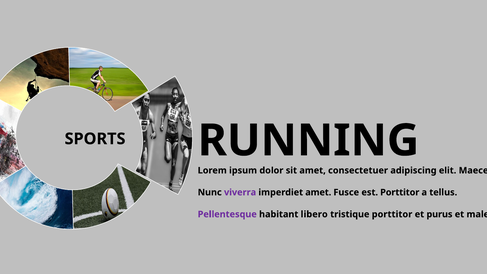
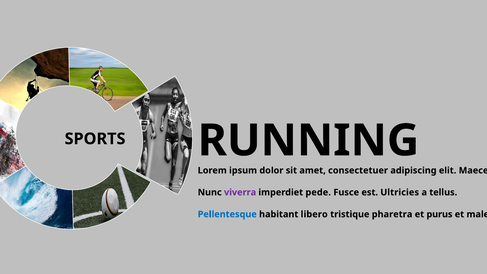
imperdiet amet: amet -> pede
est Porttitor: Porttitor -> Ultricies
Pellentesque colour: purple -> blue
tristique porttitor: porttitor -> pharetra
